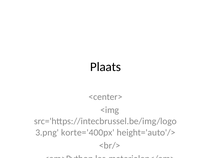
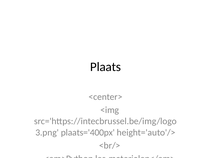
korte='400px: korte='400px -> plaats='400px
